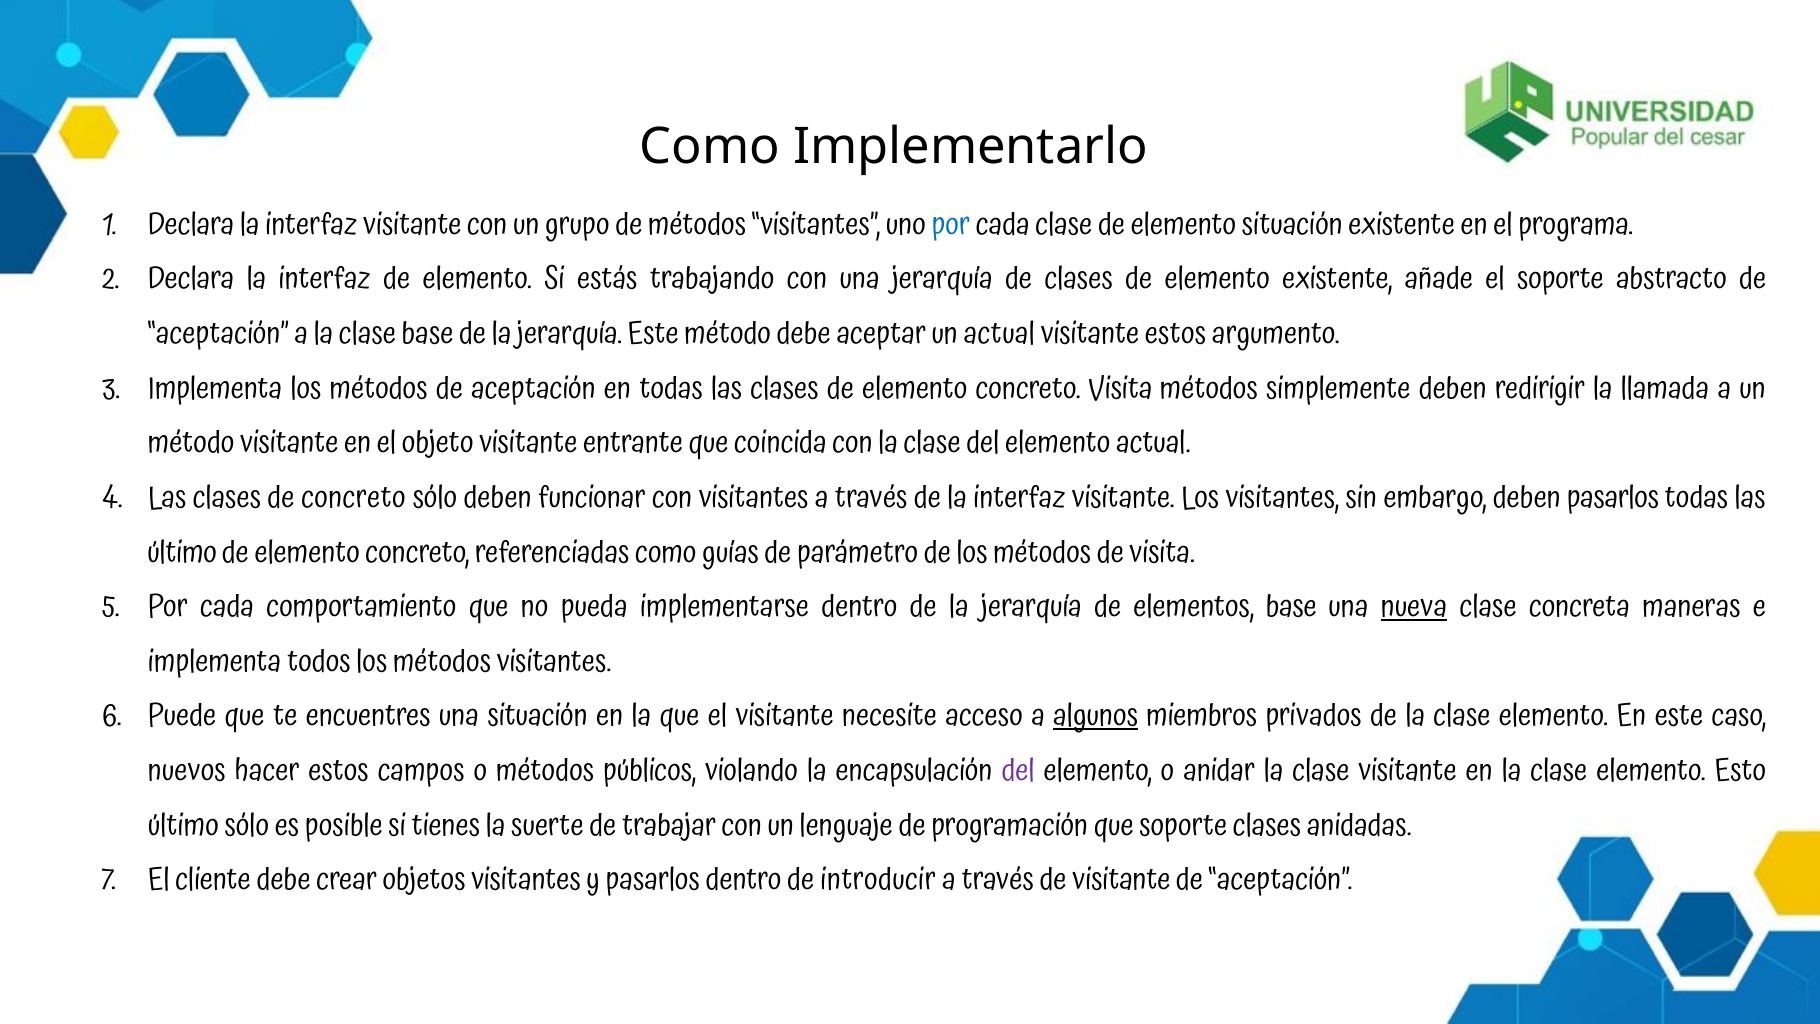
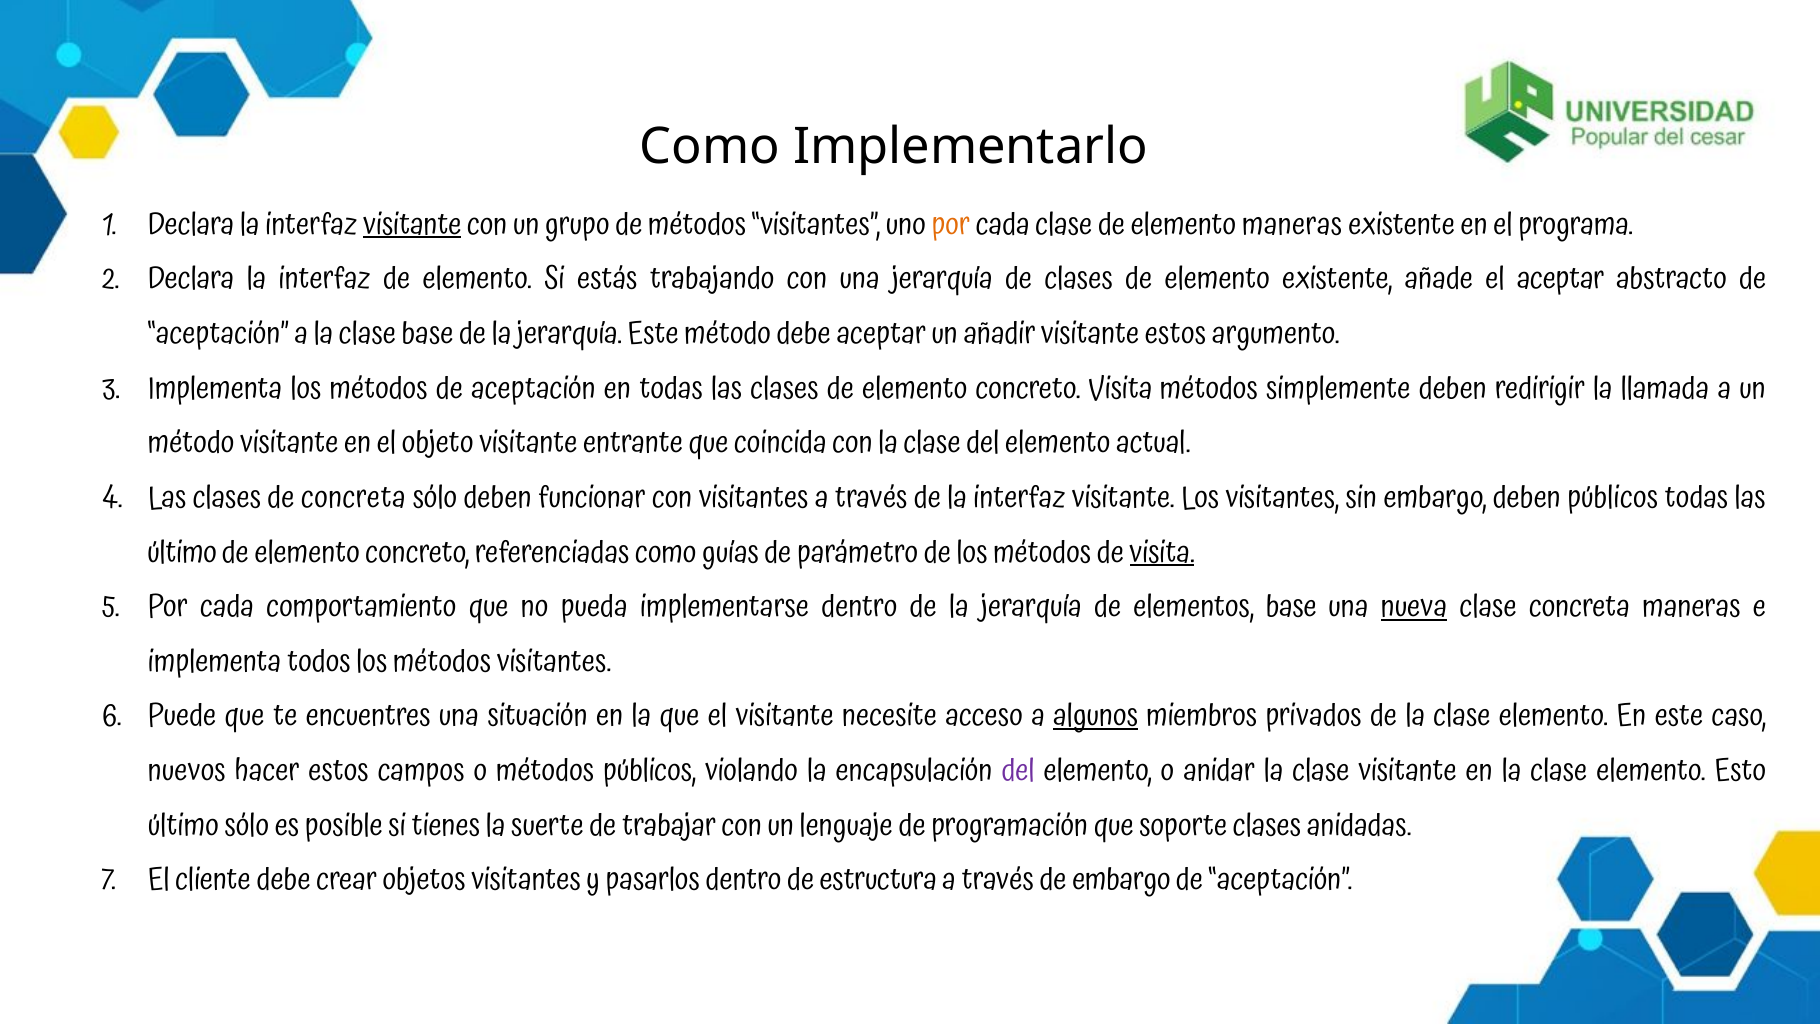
visitante at (412, 224) underline: none -> present
por at (951, 224) colour: blue -> orange
elemento situación: situación -> maneras
el soporte: soporte -> aceptar
un actual: actual -> añadir
de concreto: concreto -> concreta
deben pasarlos: pasarlos -> públicos
visita at (1162, 552) underline: none -> present
introducir: introducir -> estructura
de visitante: visitante -> embargo
